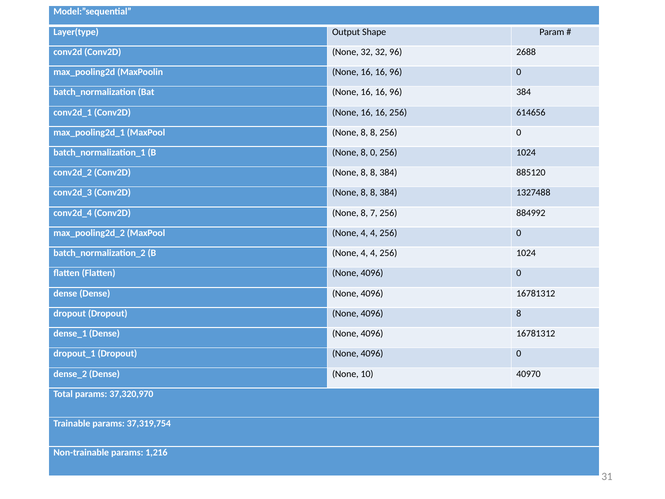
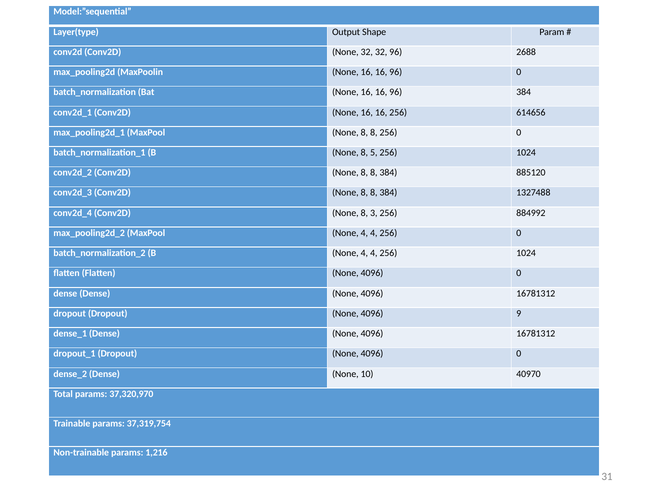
8 0: 0 -> 5
7: 7 -> 3
4096 8: 8 -> 9
